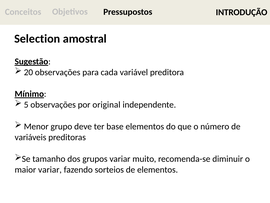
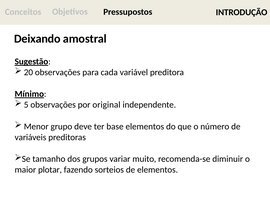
Selection: Selection -> Deixando
maior variar: variar -> plotar
